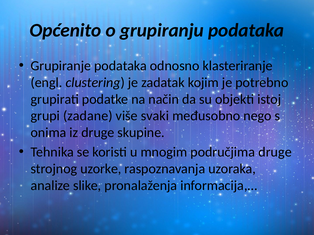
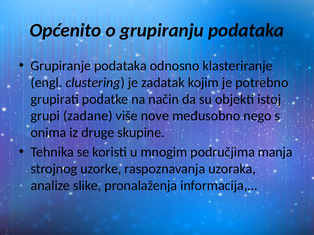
svaki: svaki -> nove
područjima druge: druge -> manja
